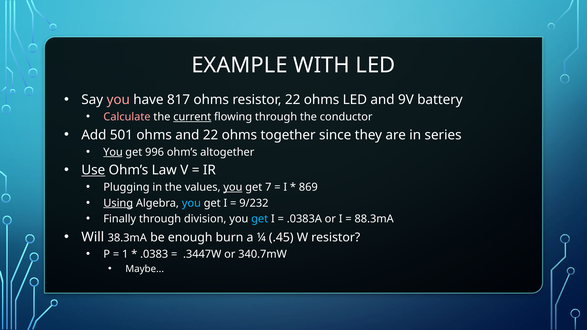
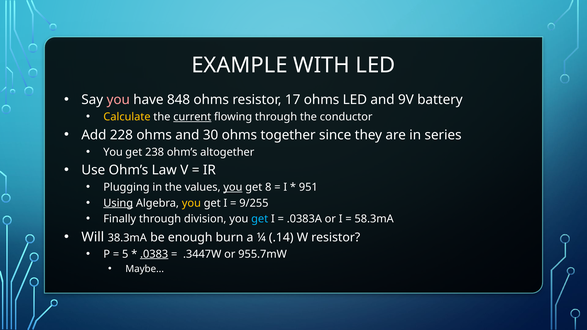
817: 817 -> 848
resistor 22: 22 -> 17
Calculate colour: pink -> yellow
501: 501 -> 228
and 22: 22 -> 30
You at (113, 152) underline: present -> none
996: 996 -> 238
Use underline: present -> none
7: 7 -> 8
869: 869 -> 951
you at (191, 203) colour: light blue -> yellow
9/232: 9/232 -> 9/255
88.3mA: 88.3mA -> 58.3mA
.45: .45 -> .14
1: 1 -> 5
.0383 underline: none -> present
340.7mW: 340.7mW -> 955.7mW
